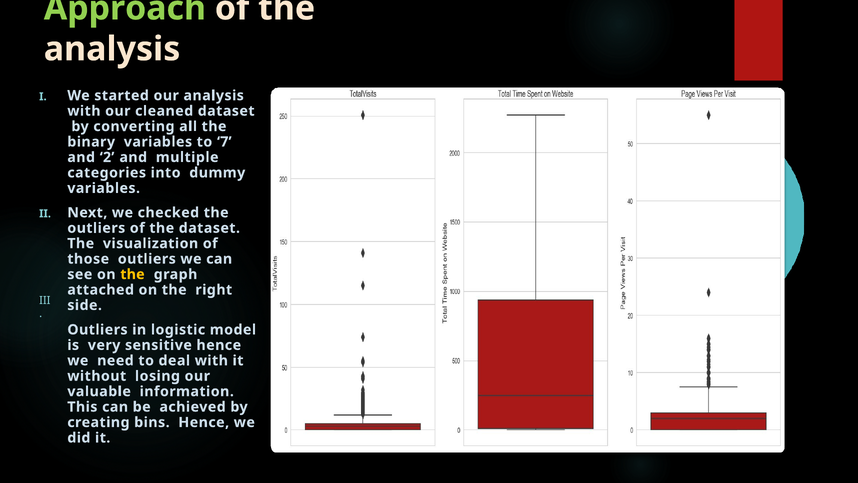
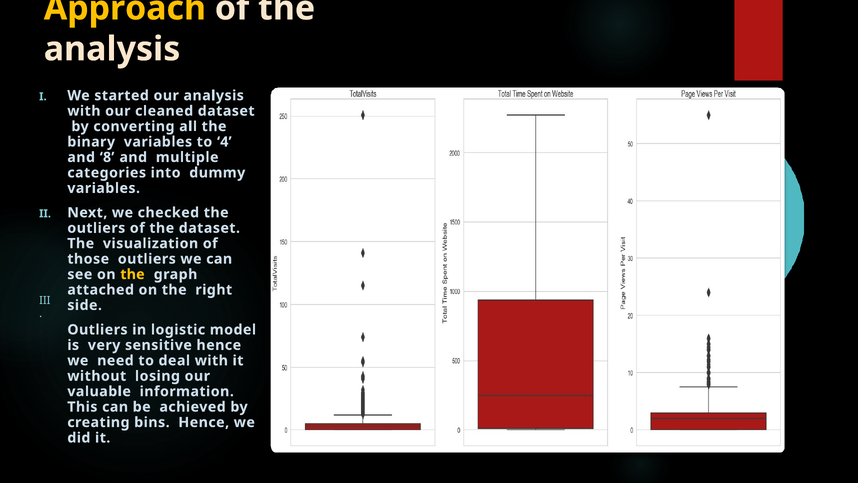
Approach colour: light green -> yellow
7: 7 -> 4
2: 2 -> 8
